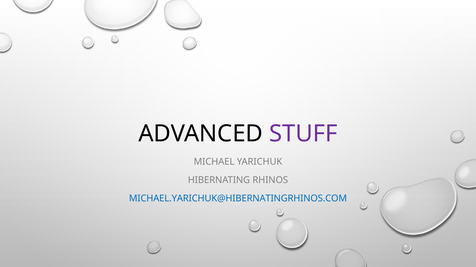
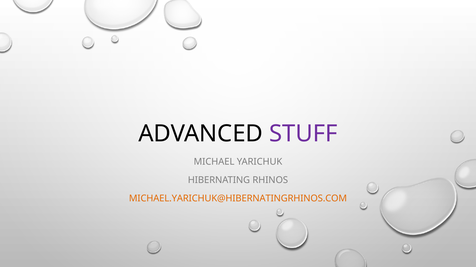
MICHAEL.YARICHUK@HIBERNATINGRHINOS.COM colour: blue -> orange
